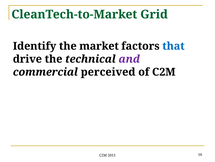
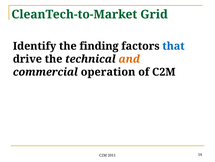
market: market -> finding
and colour: purple -> orange
perceived: perceived -> operation
